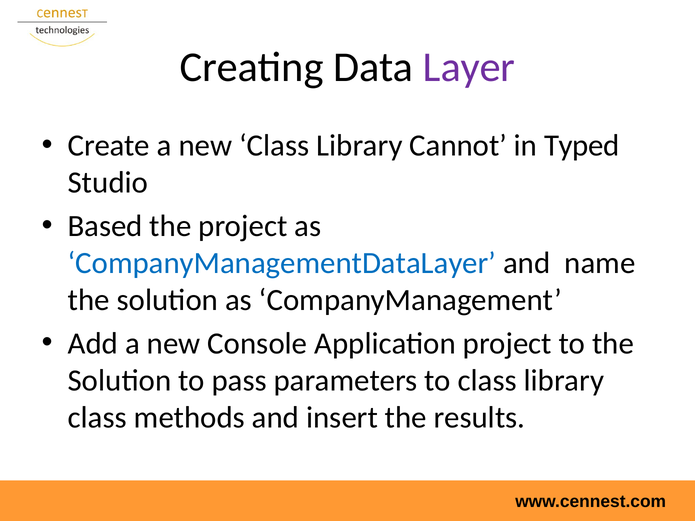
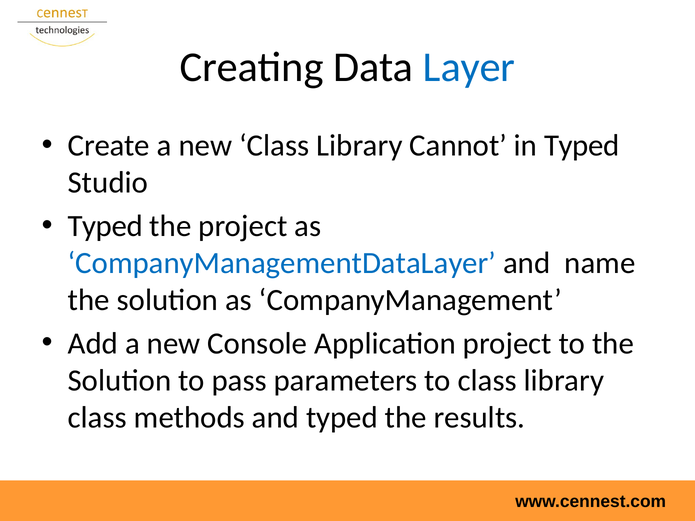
Layer colour: purple -> blue
Based at (105, 226): Based -> Typed
and insert: insert -> typed
